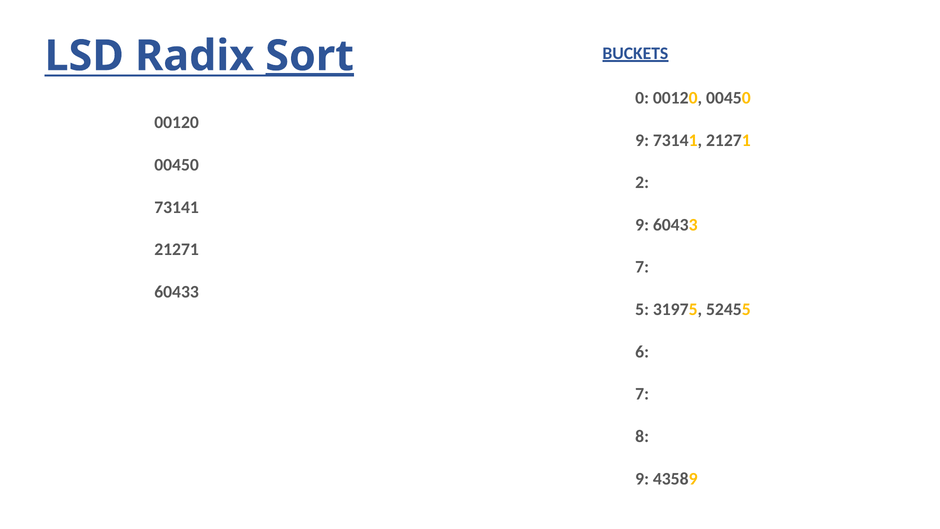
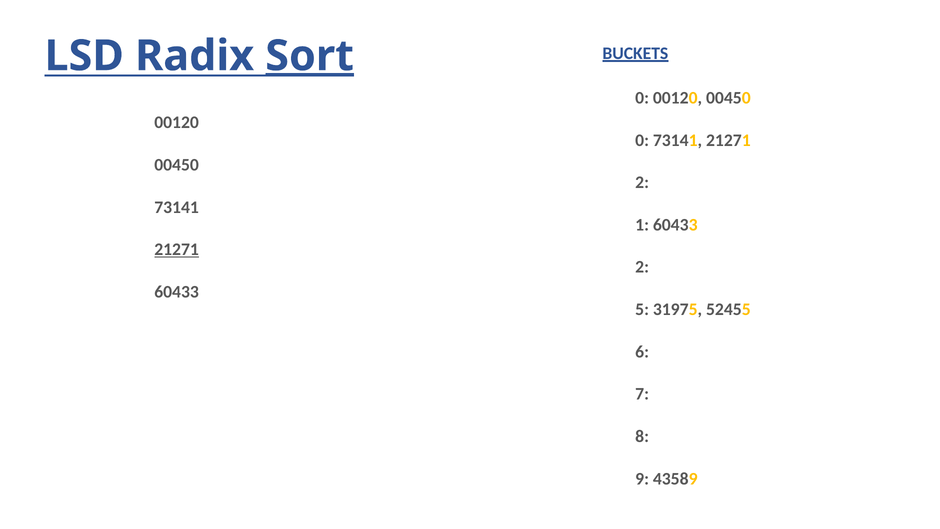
9 at (642, 140): 9 -> 0
9 at (642, 225): 9 -> 1
21271 at (177, 249) underline: none -> present
7 at (642, 267): 7 -> 2
